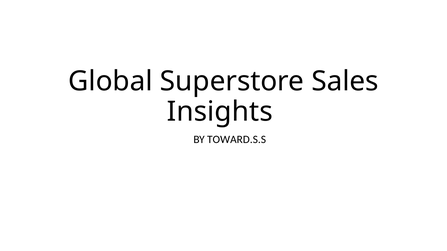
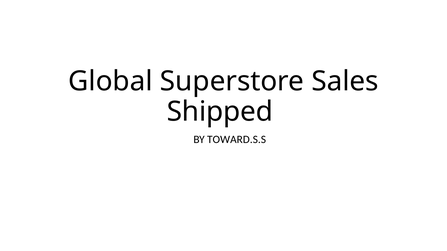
Insights: Insights -> Shipped
